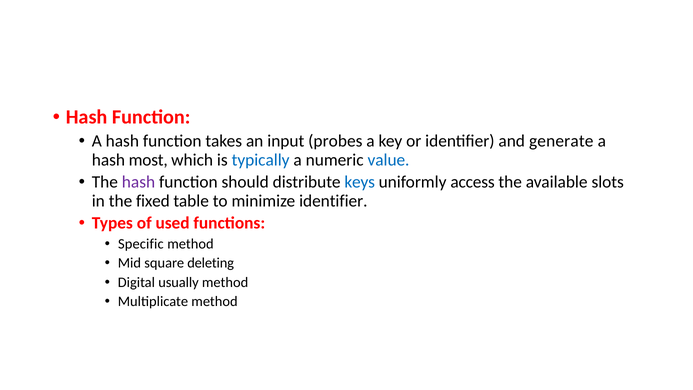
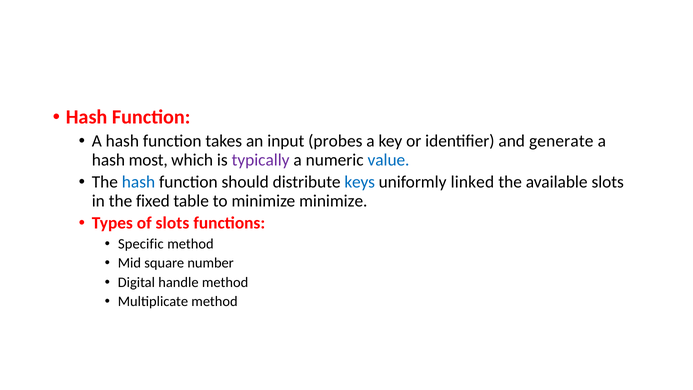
typically colour: blue -> purple
hash at (138, 182) colour: purple -> blue
access: access -> linked
minimize identifier: identifier -> minimize
of used: used -> slots
deleting: deleting -> number
usually: usually -> handle
